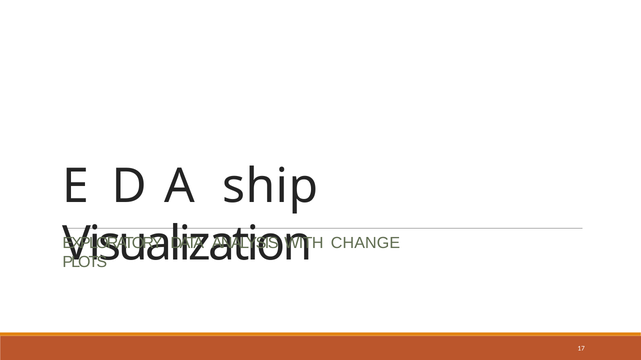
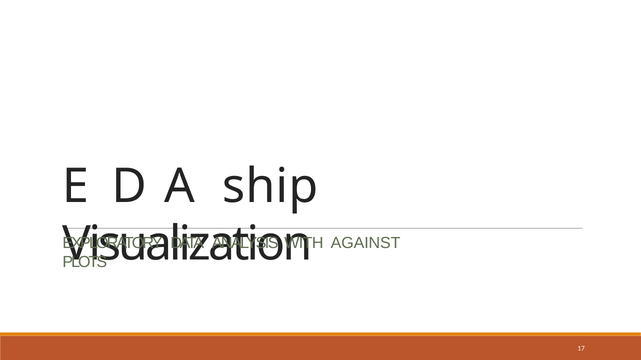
CHANGE: CHANGE -> AGAINST
